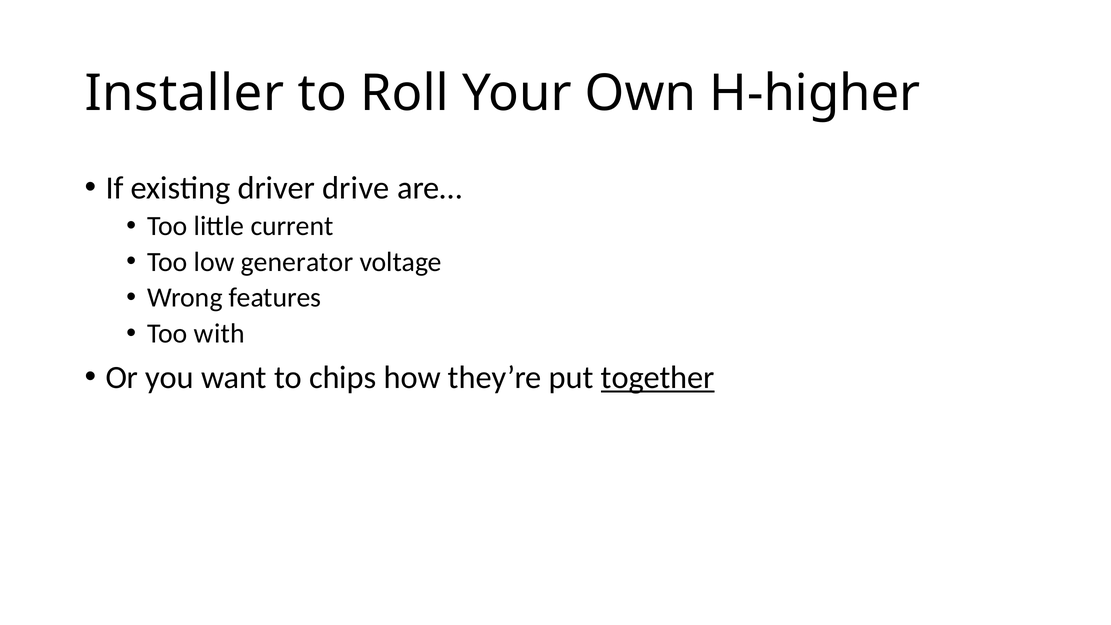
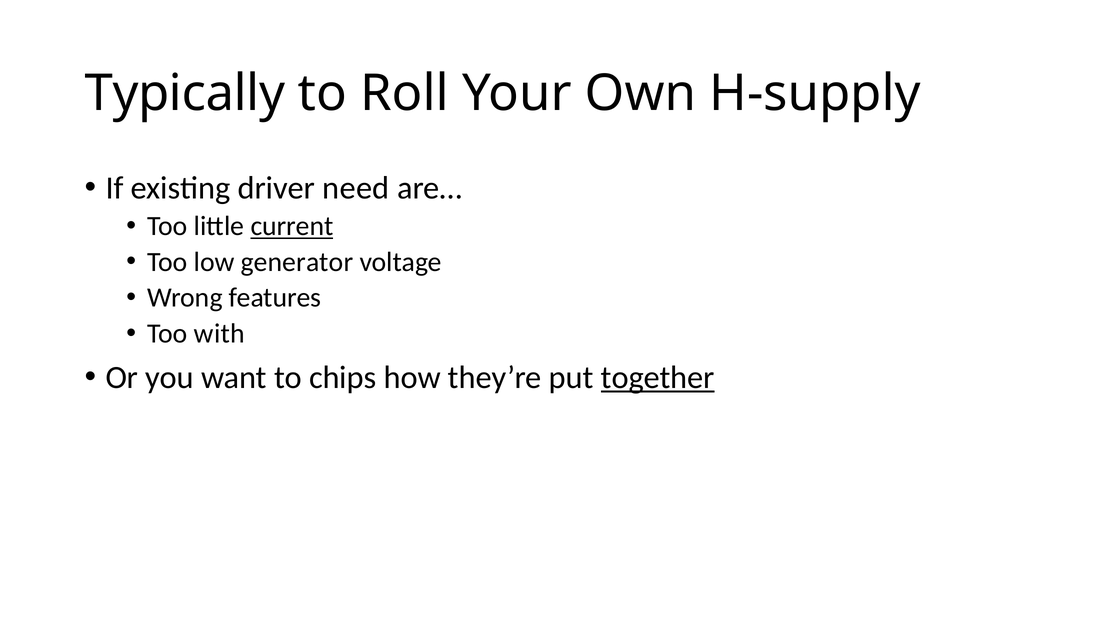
Installer: Installer -> Typically
H-higher: H-higher -> H-supply
drive: drive -> need
current underline: none -> present
